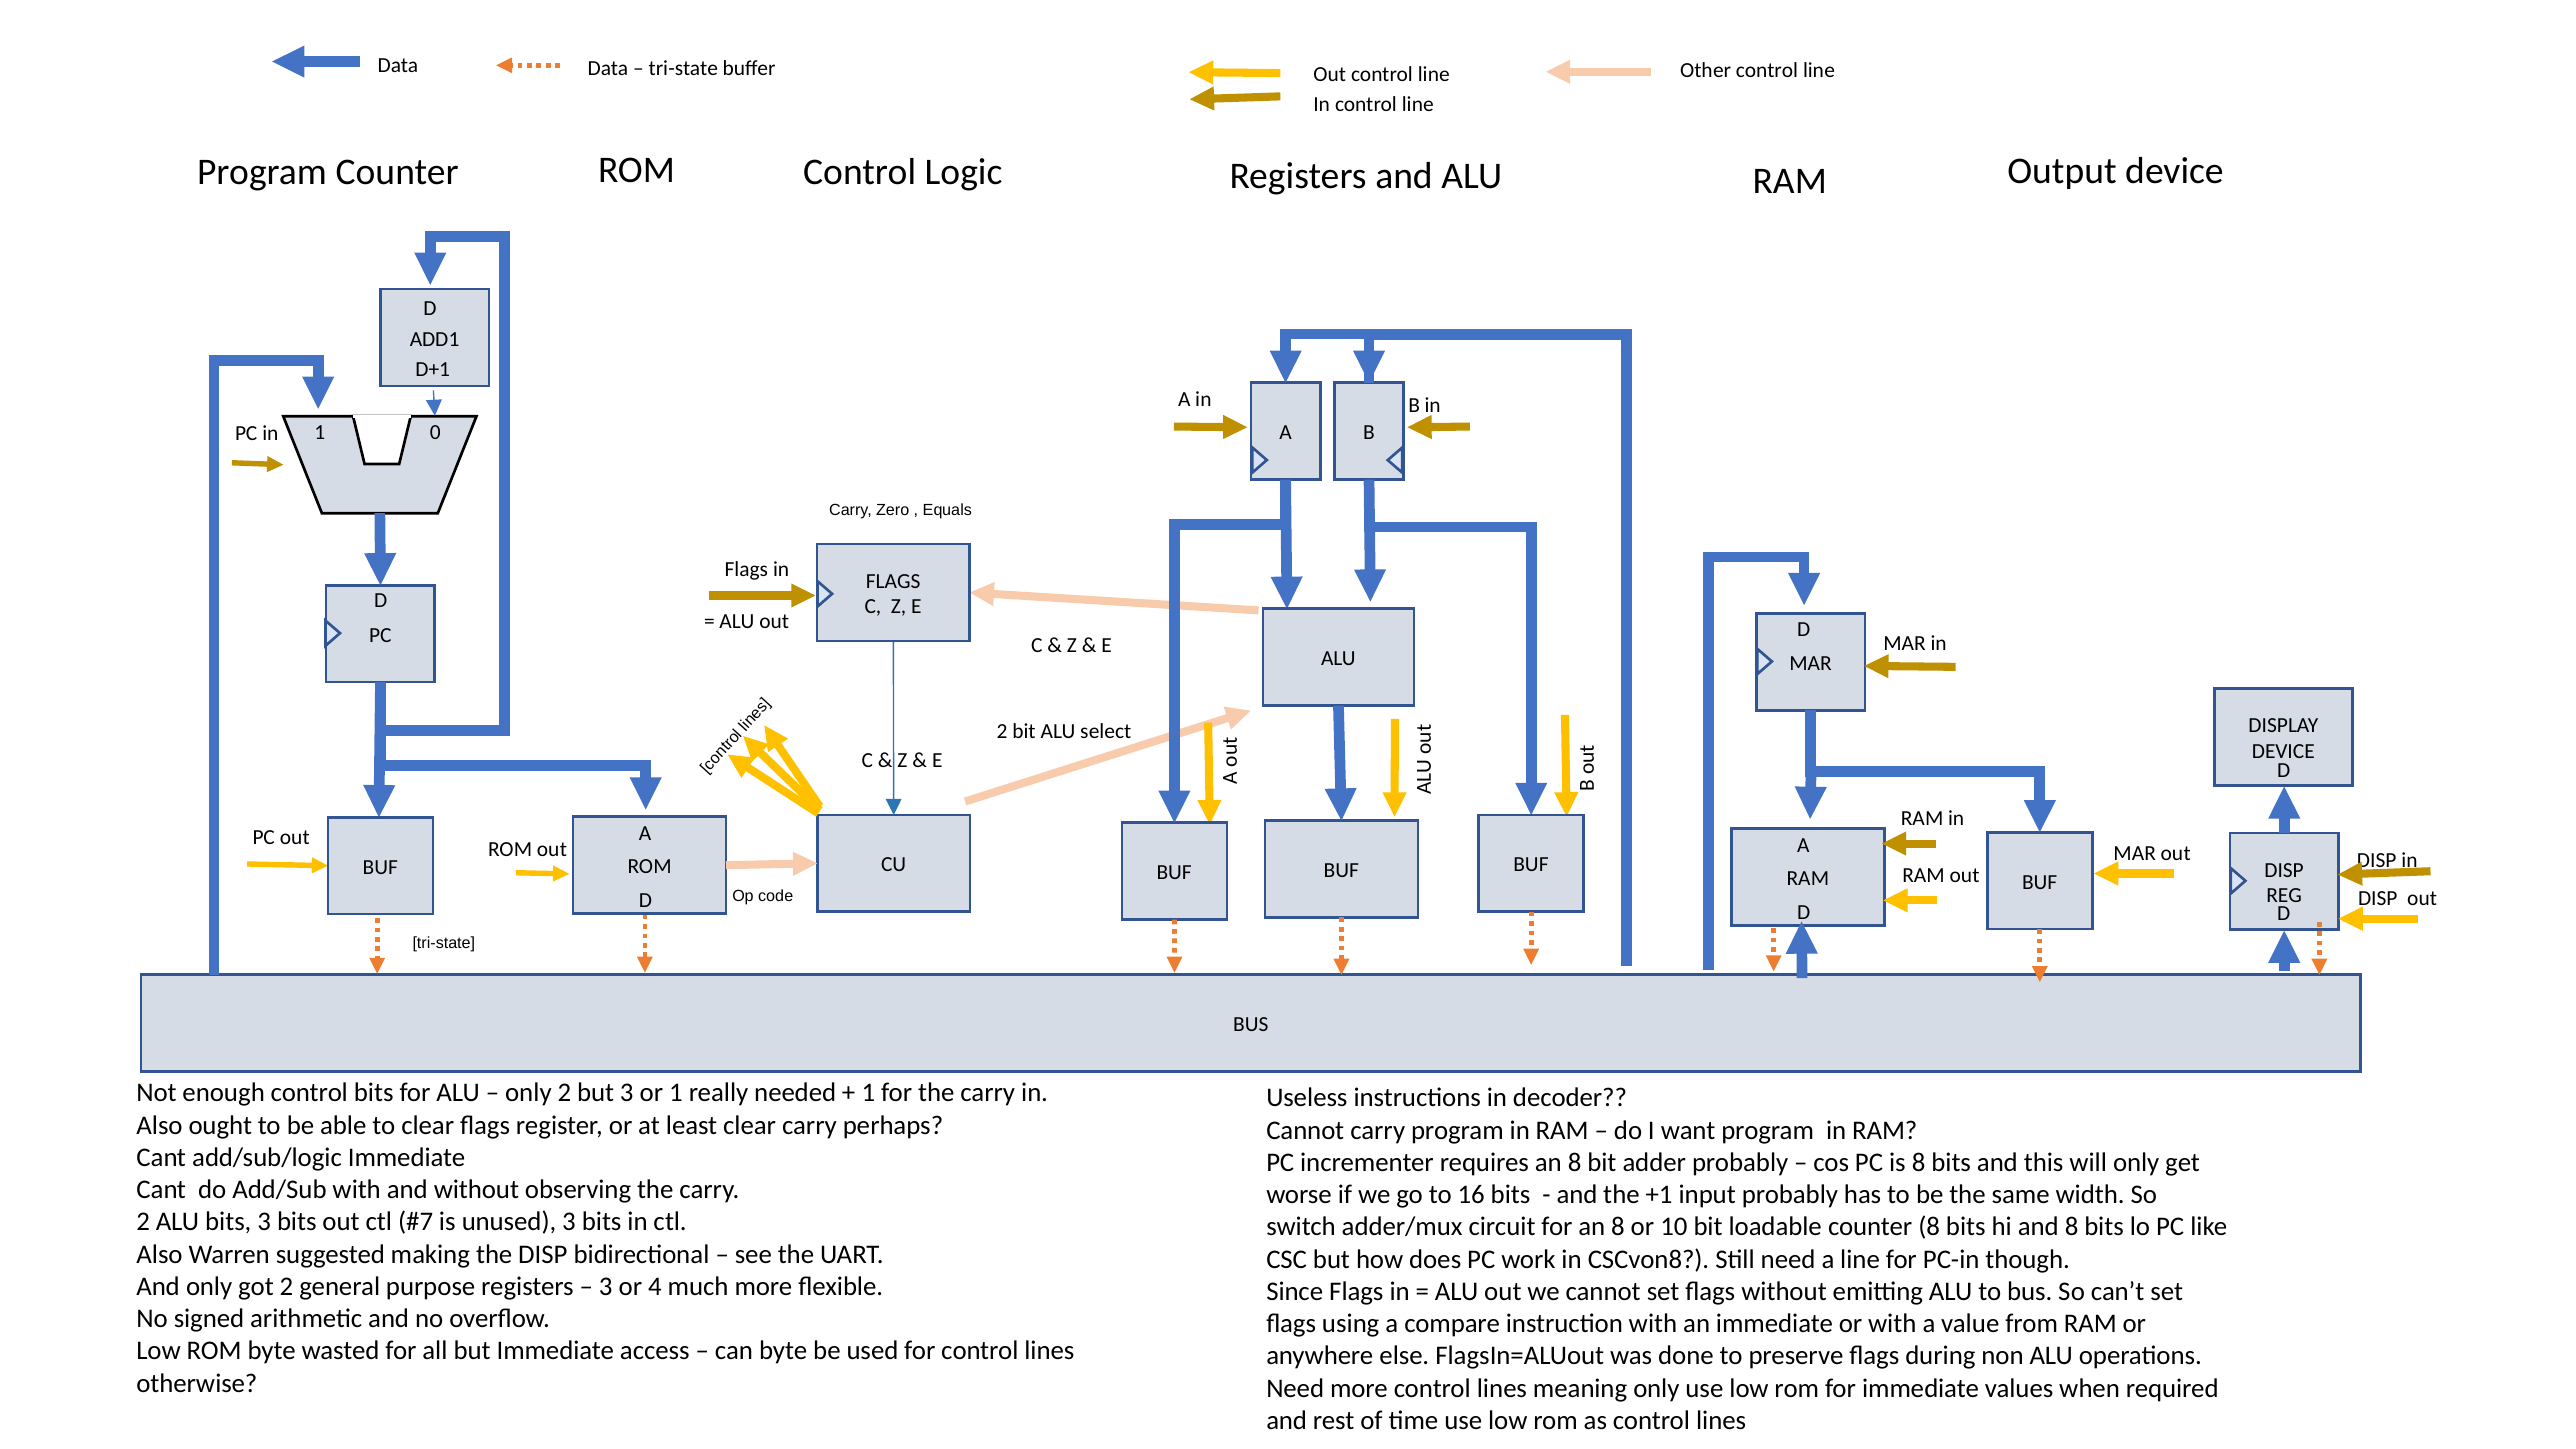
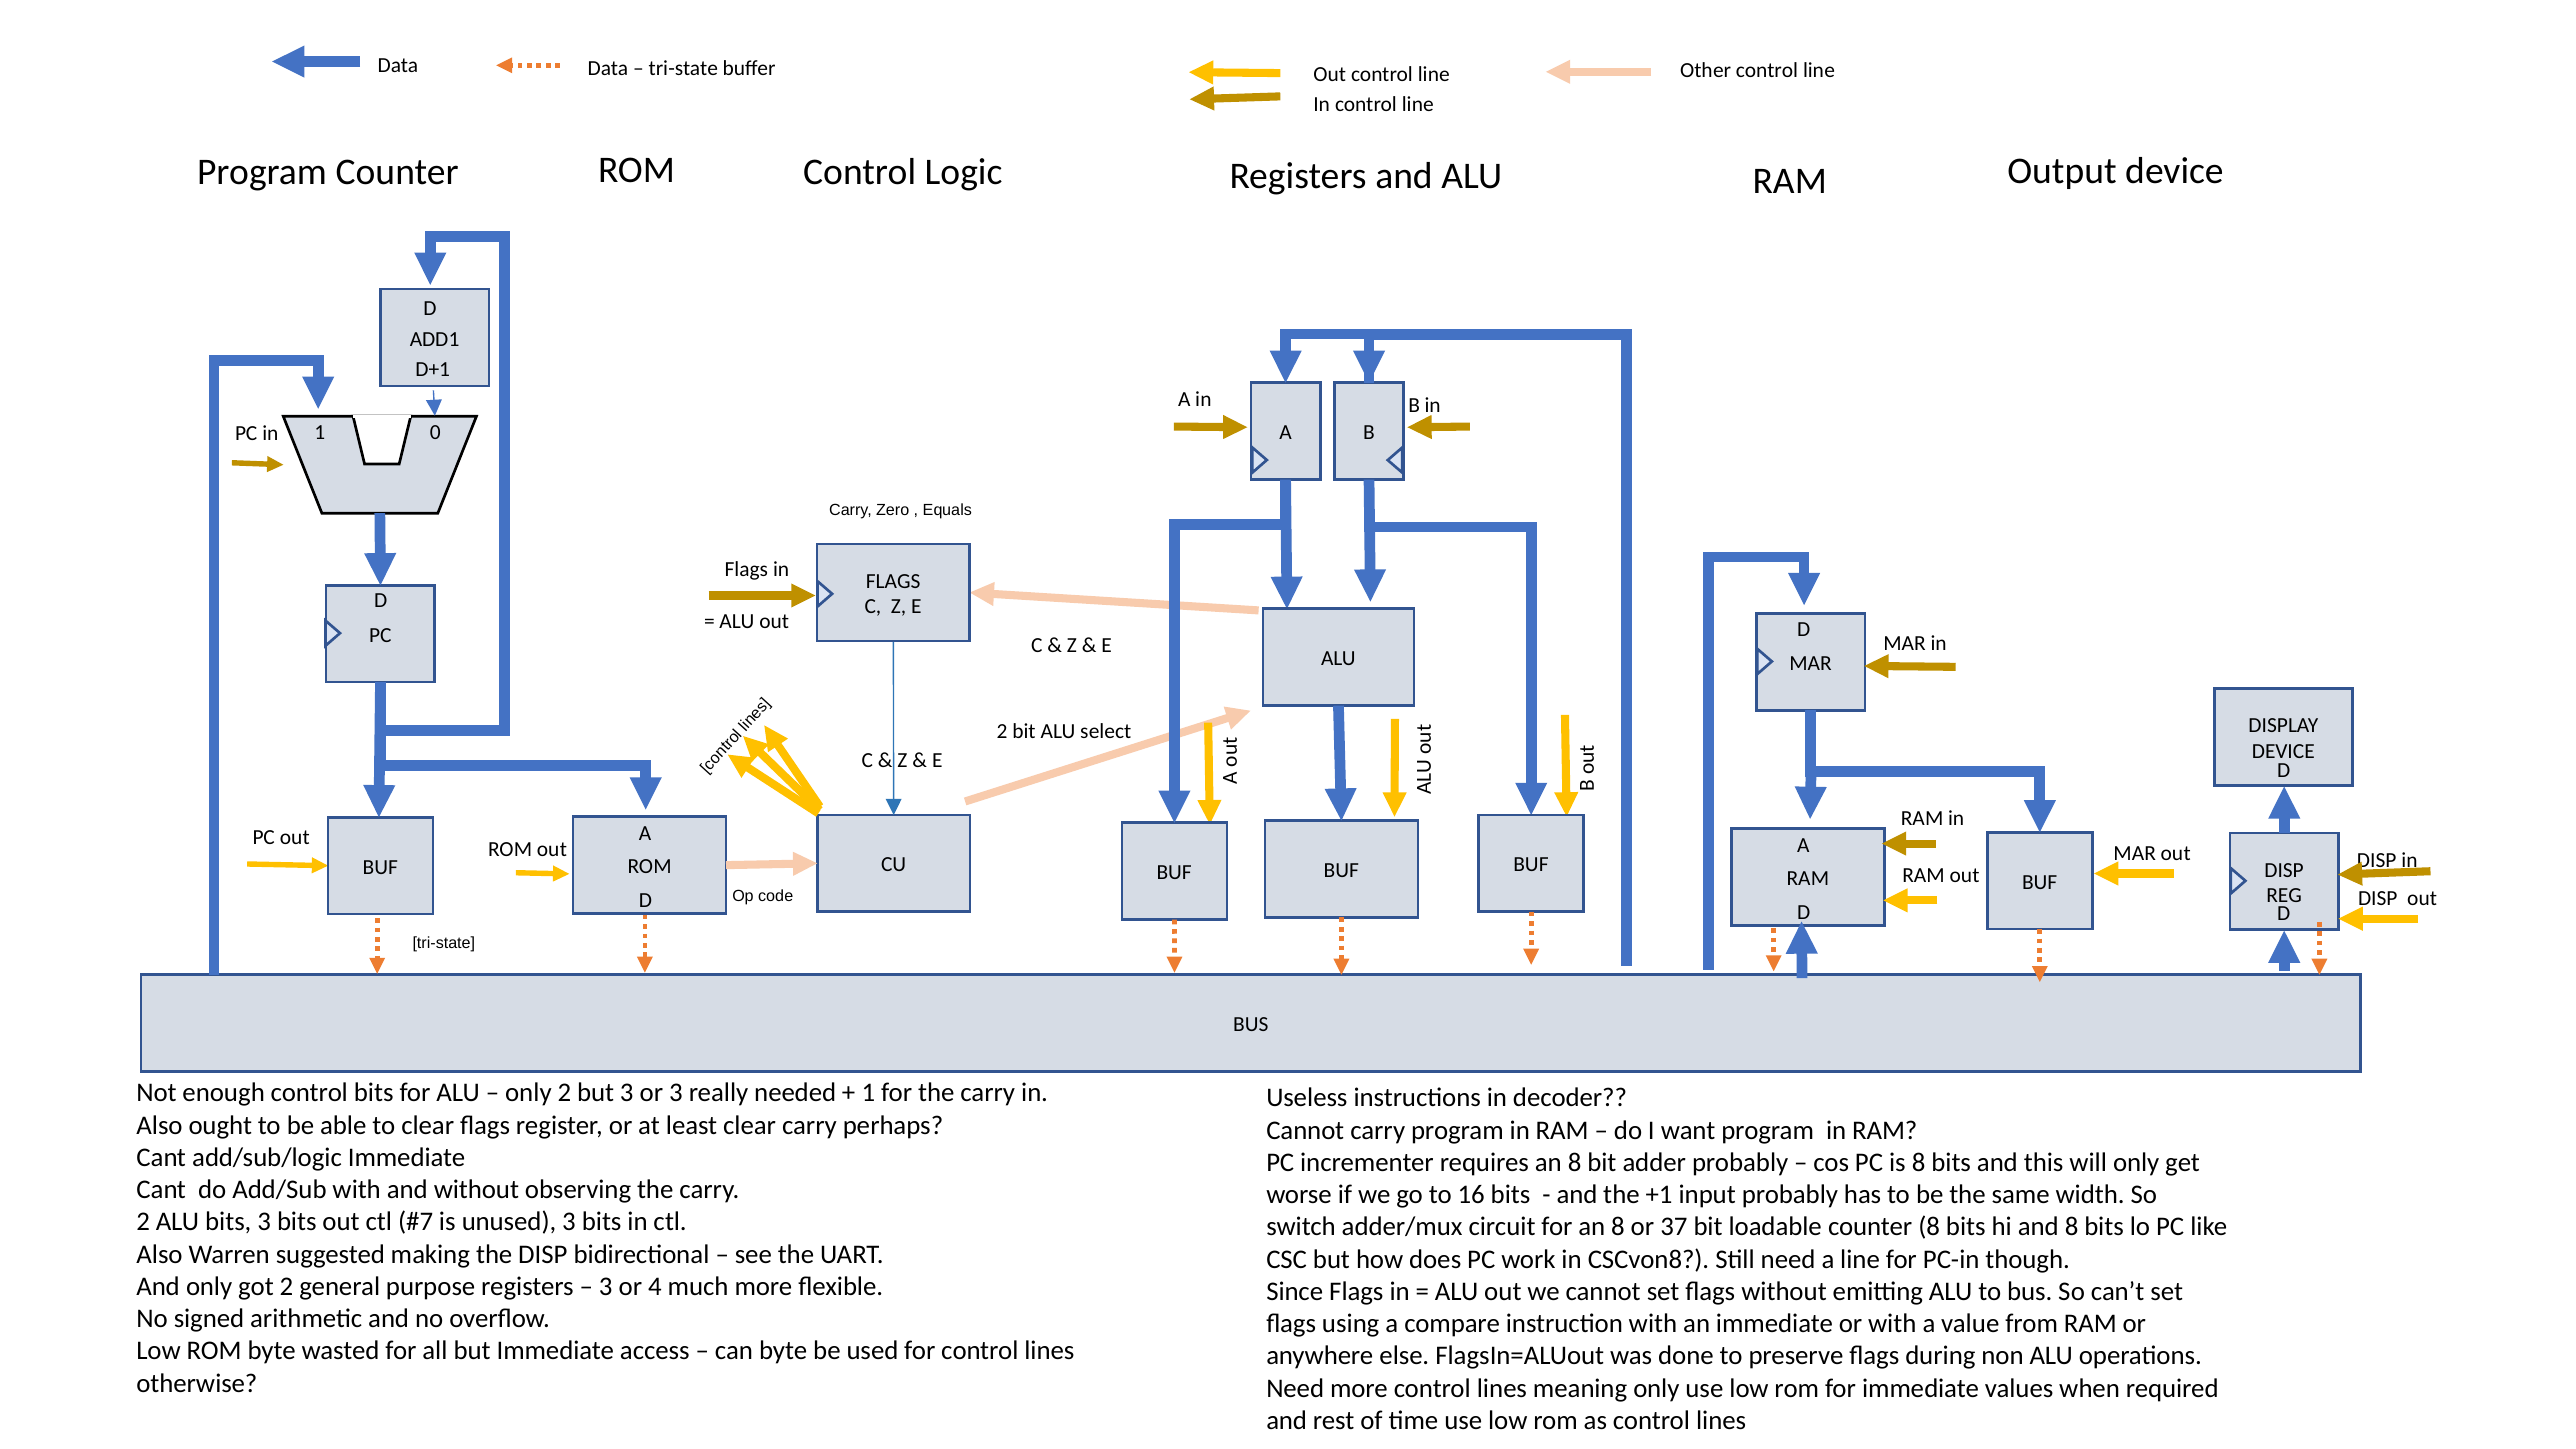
or 1: 1 -> 3
10: 10 -> 37
